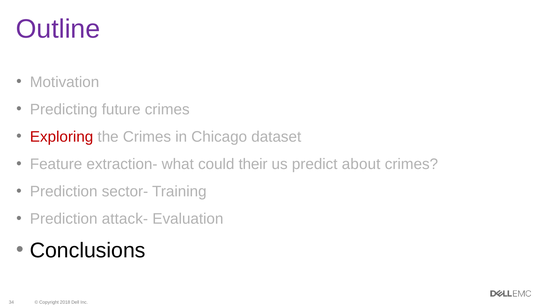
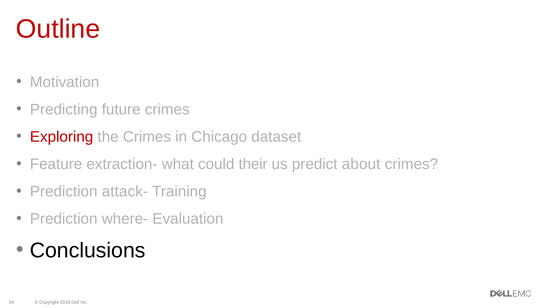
Outline colour: purple -> red
sector-: sector- -> attack-
attack-: attack- -> where-
